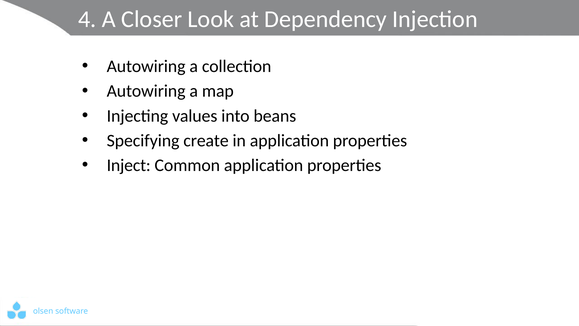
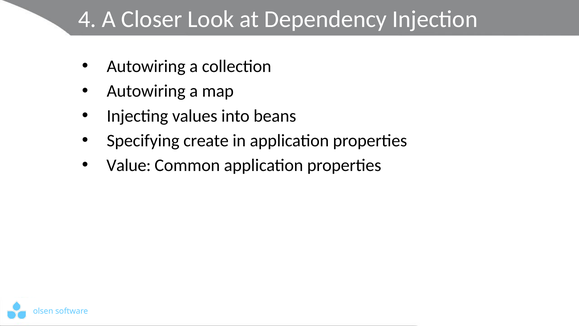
Inject: Inject -> Value
